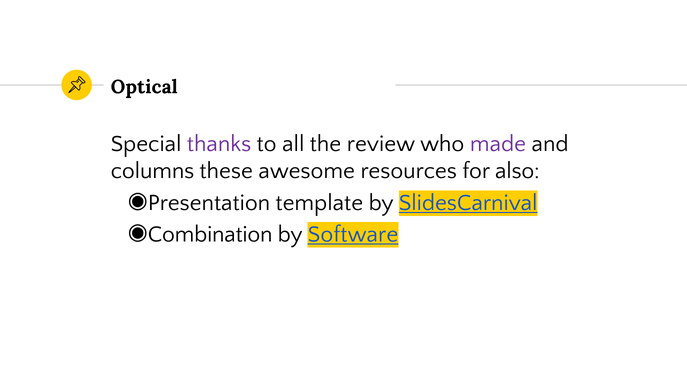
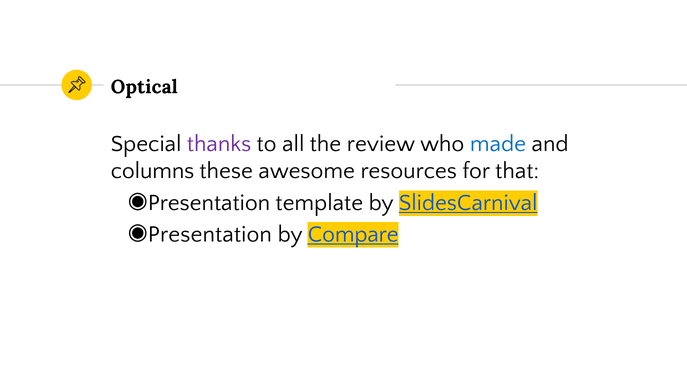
made colour: purple -> blue
also: also -> that
Combination at (210, 234): Combination -> Presentation
Software: Software -> Compare
